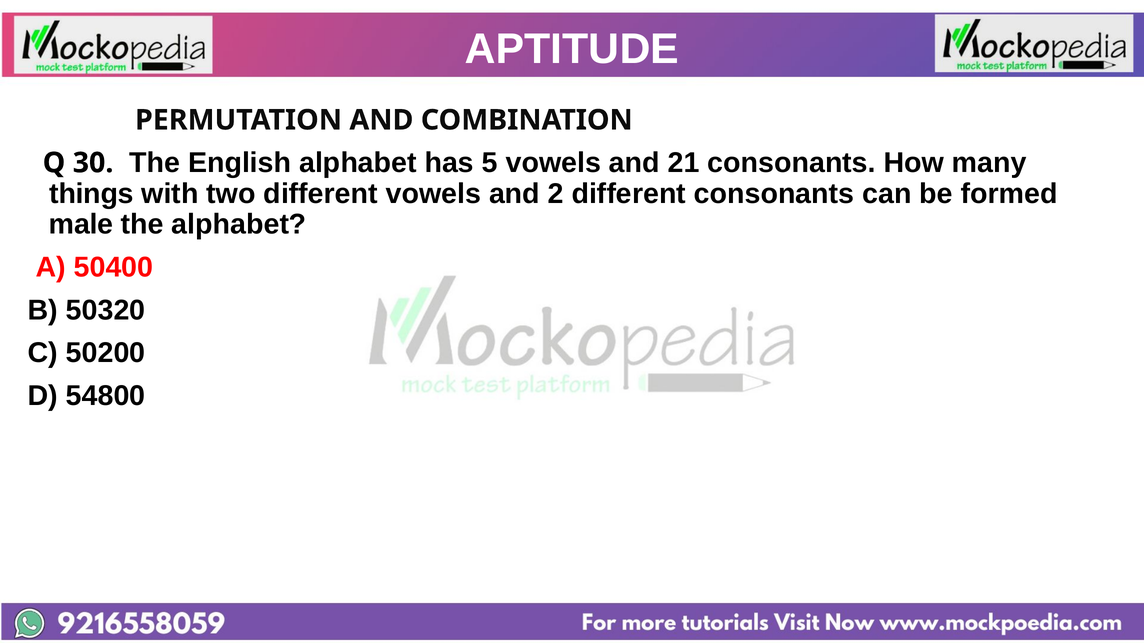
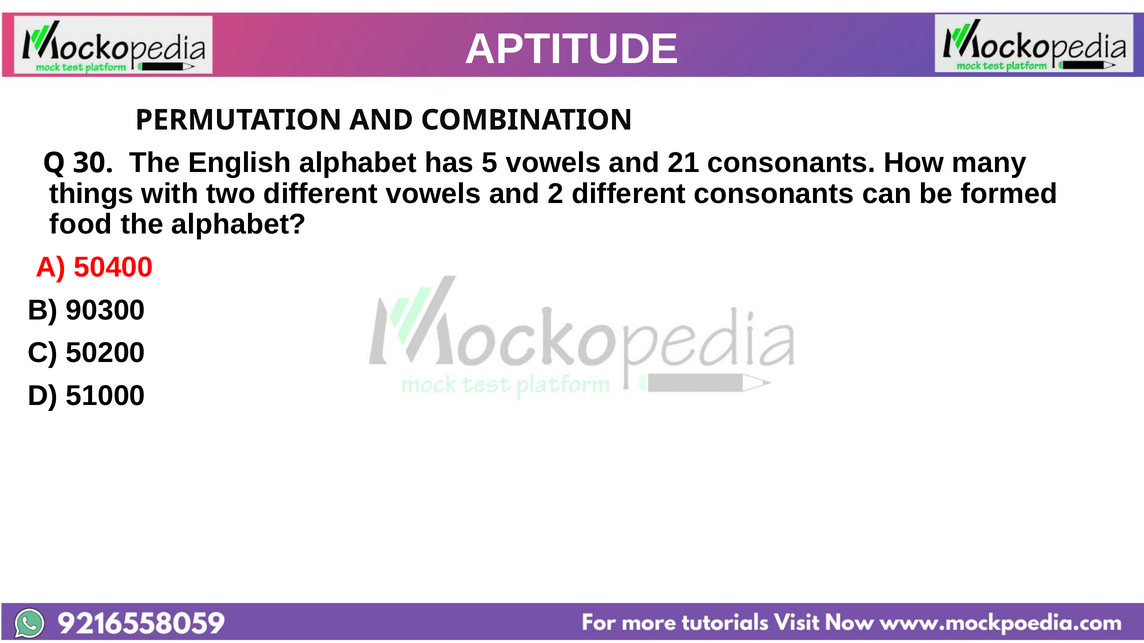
male: male -> food
50320: 50320 -> 90300
54800: 54800 -> 51000
